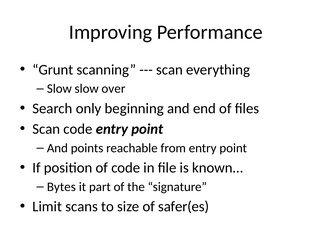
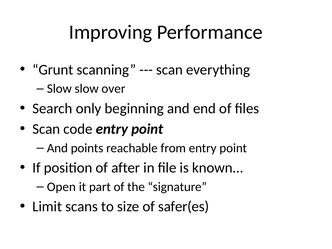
of code: code -> after
Bytes: Bytes -> Open
